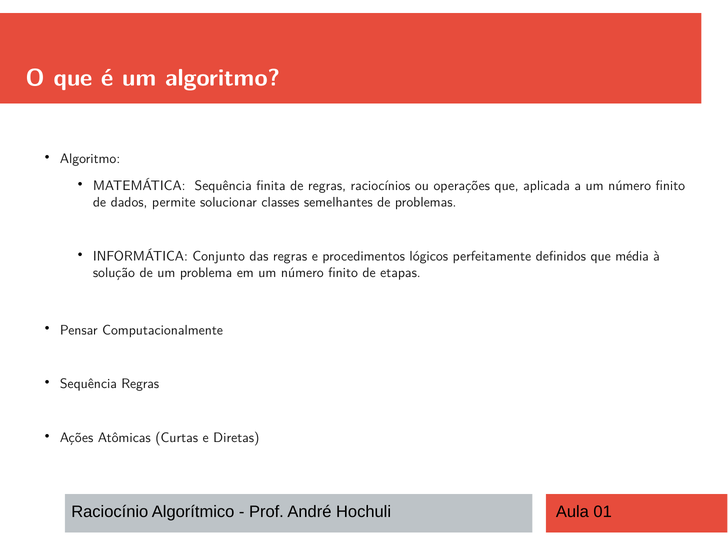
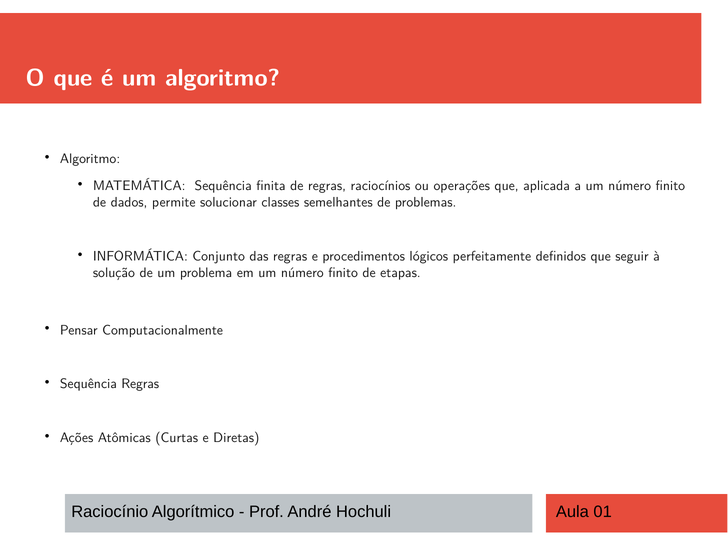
média: média -> seguir
